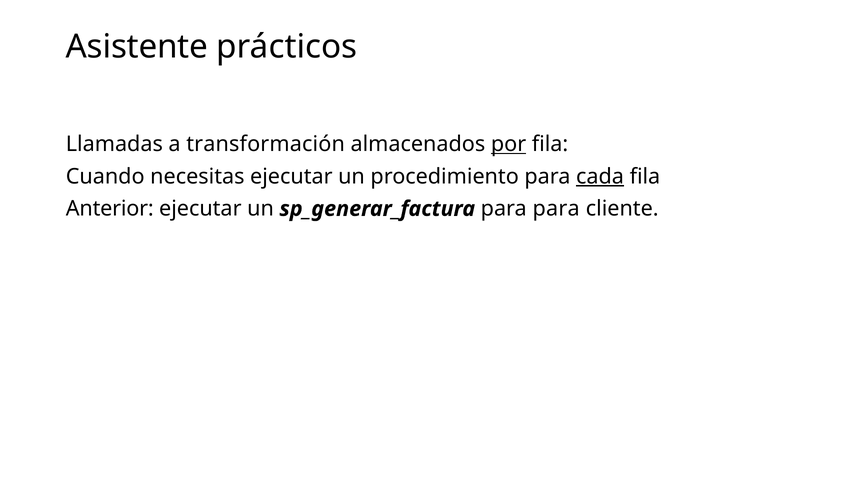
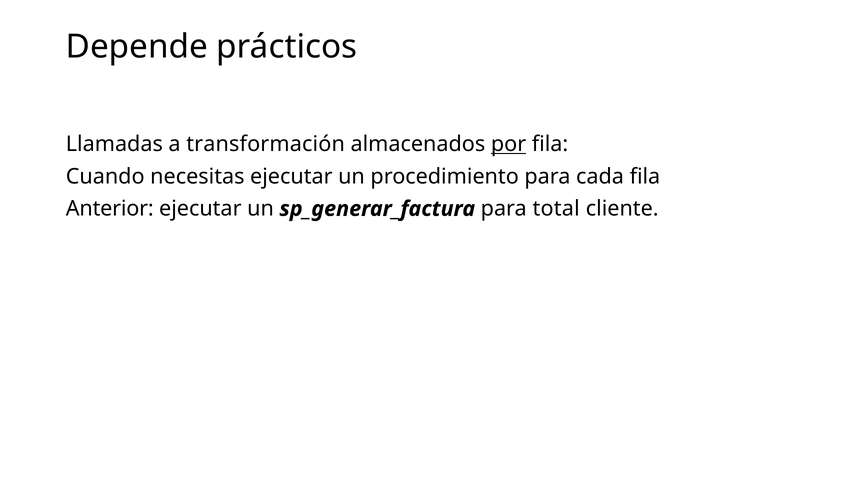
Asistente: Asistente -> Depende
cada underline: present -> none
para para: para -> total
